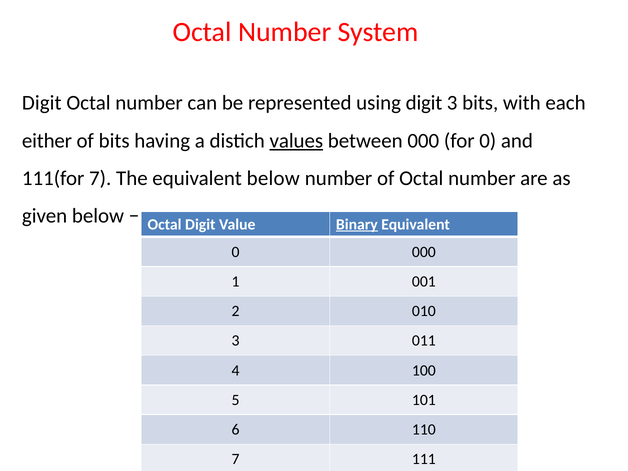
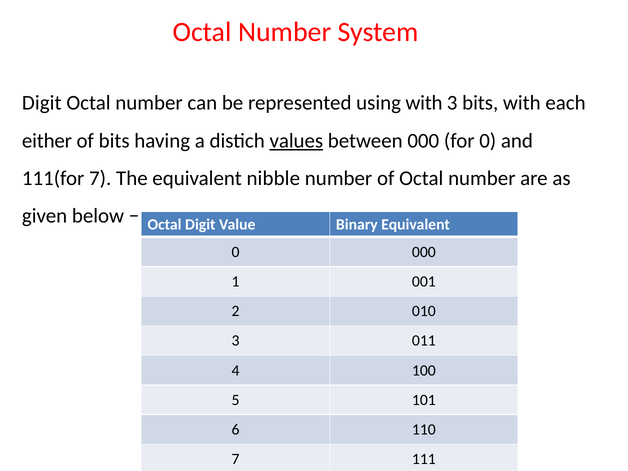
using digit: digit -> with
equivalent below: below -> nibble
Binary underline: present -> none
